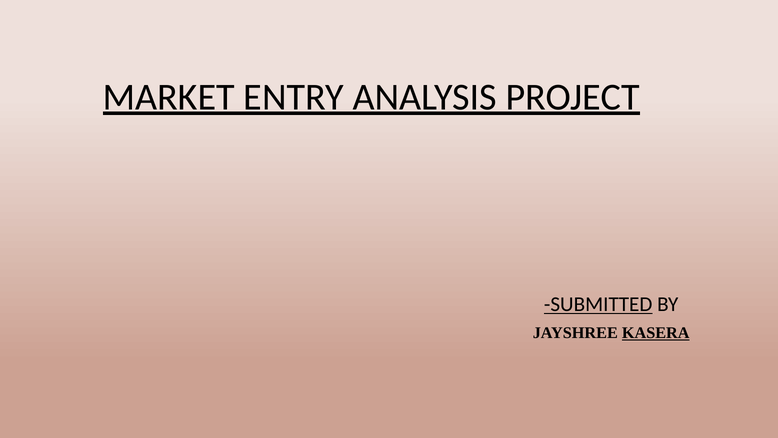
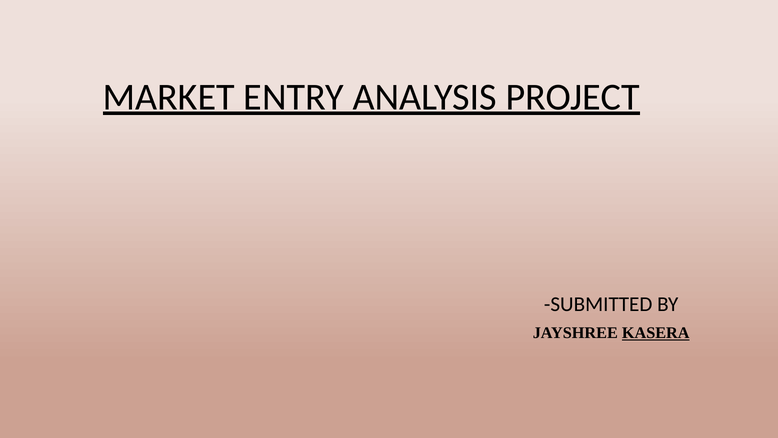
SUBMITTED underline: present -> none
